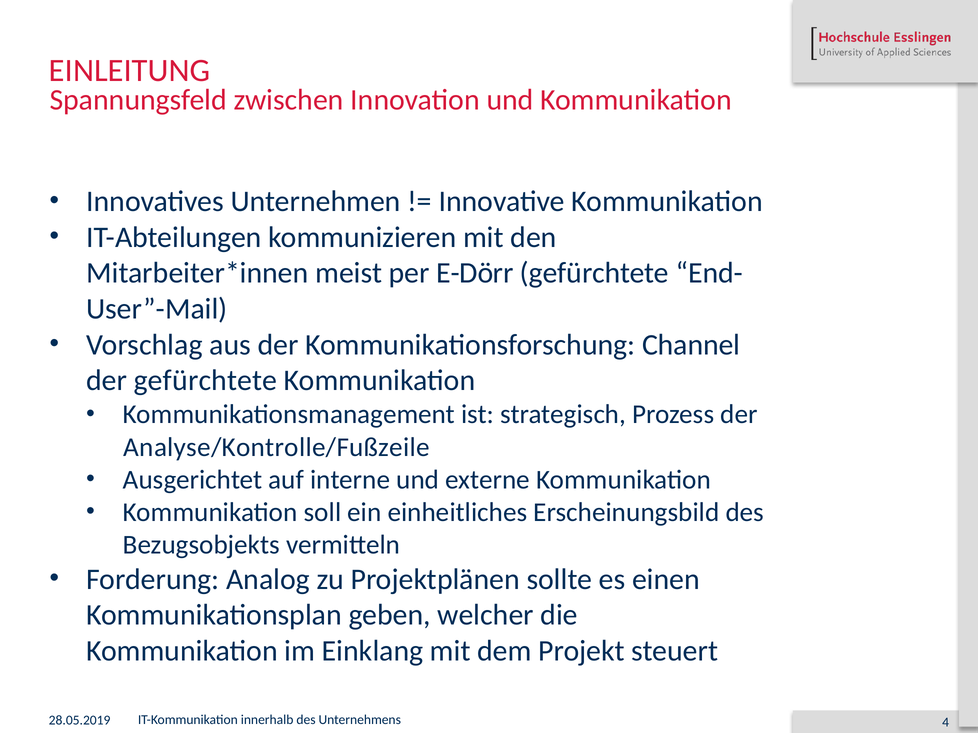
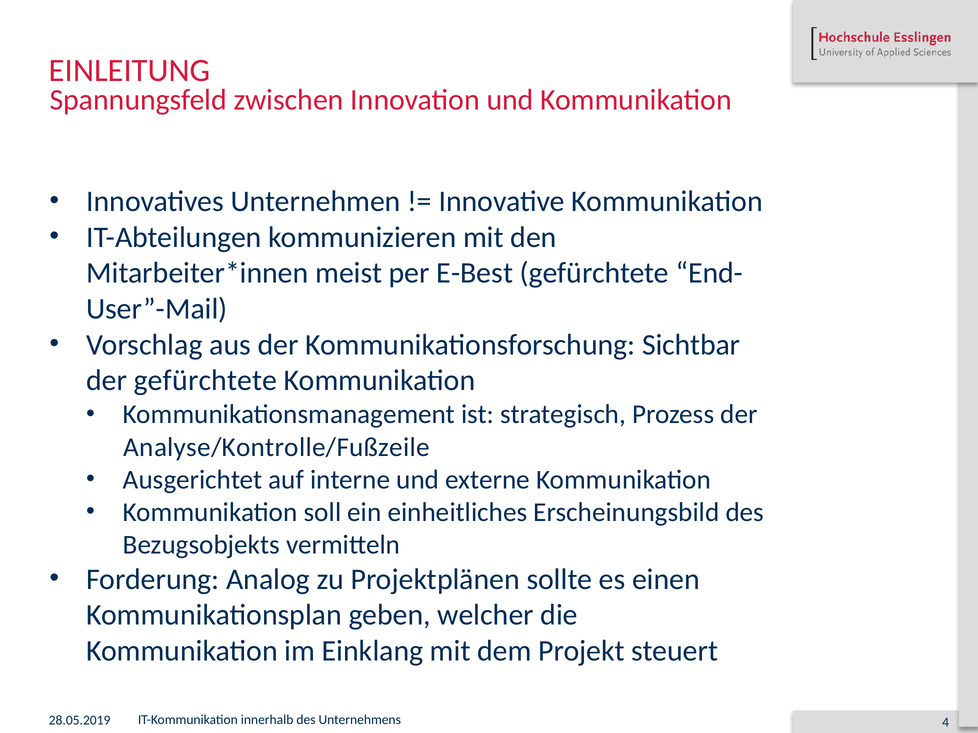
E-Dörr: E-Dörr -> E-Best
Channel: Channel -> Sichtbar
